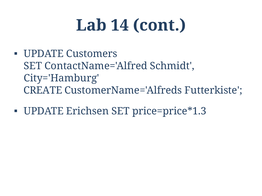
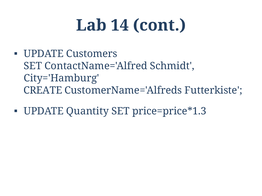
Erichsen: Erichsen -> Quantity
